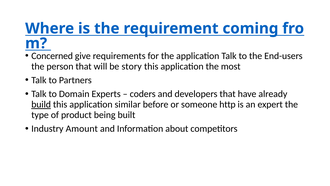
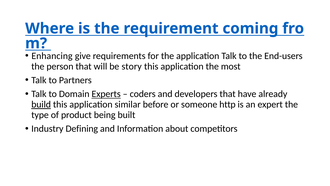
Concerned: Concerned -> Enhancing
Experts underline: none -> present
Amount: Amount -> Defining
